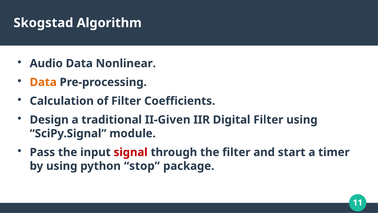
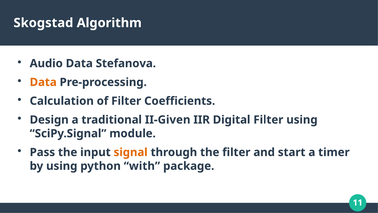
Nonlinear: Nonlinear -> Stefanova
signal colour: red -> orange
stop: stop -> with
